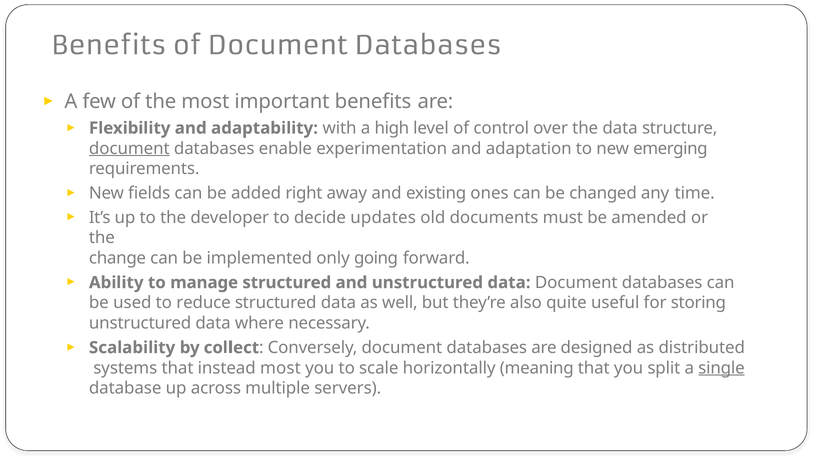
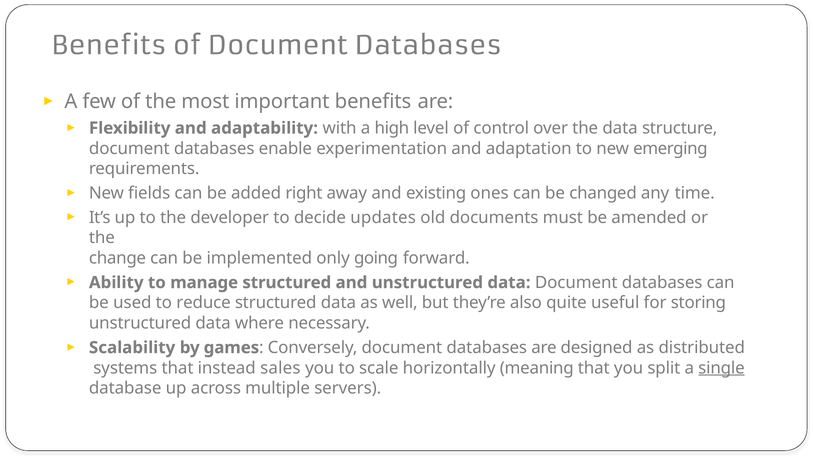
document at (129, 149) underline: present -> none
collect: collect -> games
instead most: most -> sales
